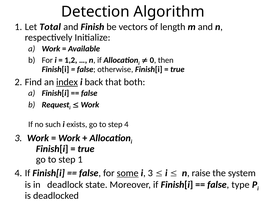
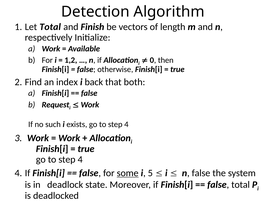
index underline: present -> none
1 at (80, 160): 1 -> 4
i 3: 3 -> 5
n raise: raise -> false
false type: type -> total
